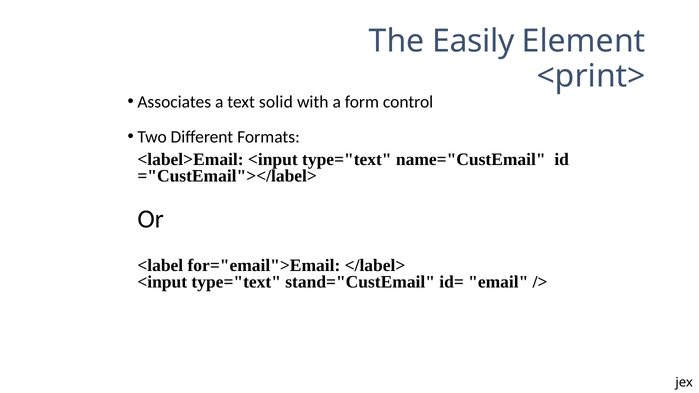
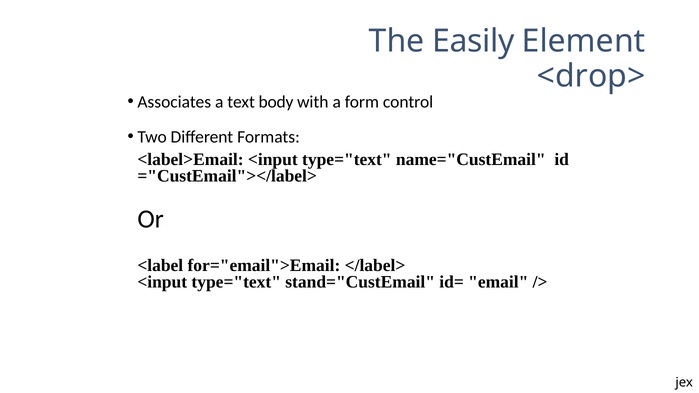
<print>: <print> -> <drop>
solid: solid -> body
